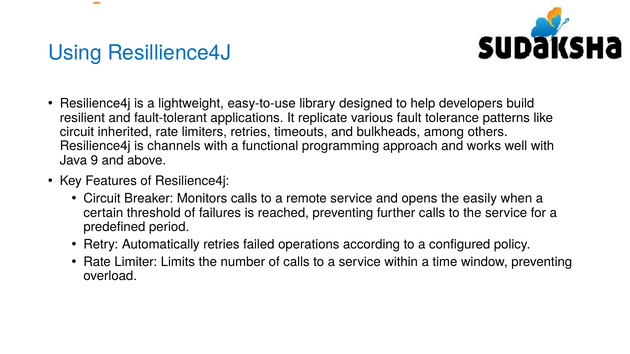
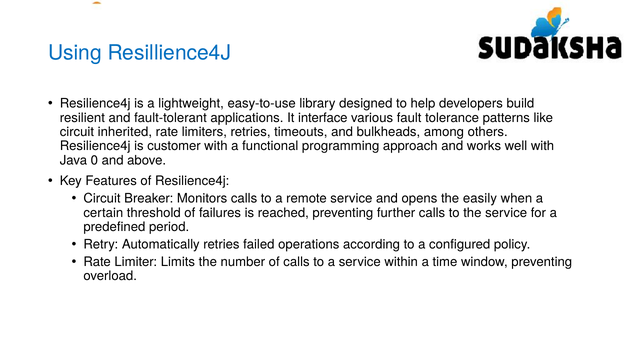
replicate: replicate -> interface
channels: channels -> customer
9: 9 -> 0
